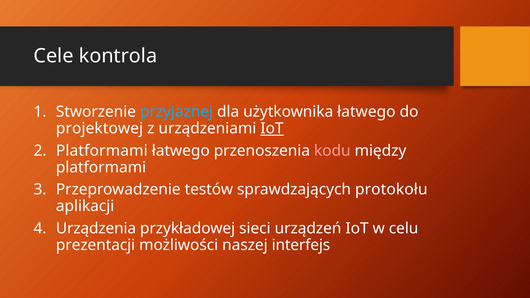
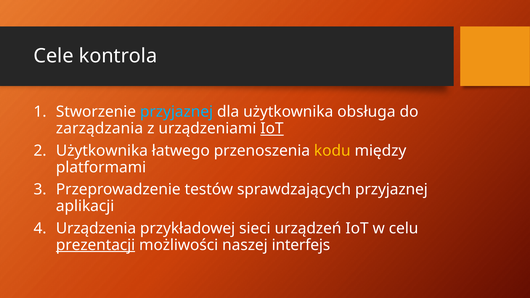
użytkownika łatwego: łatwego -> obsługa
projektowej: projektowej -> zarządzania
Platformami at (102, 151): Platformami -> Użytkownika
kodu colour: pink -> yellow
sprawdzających protokołu: protokołu -> przyjaznej
prezentacji underline: none -> present
